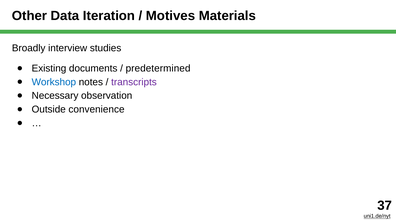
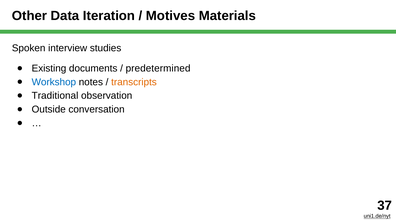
Broadly: Broadly -> Spoken
transcripts colour: purple -> orange
Necessary: Necessary -> Traditional
convenience: convenience -> conversation
